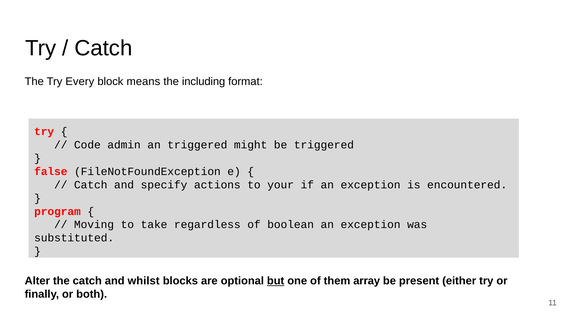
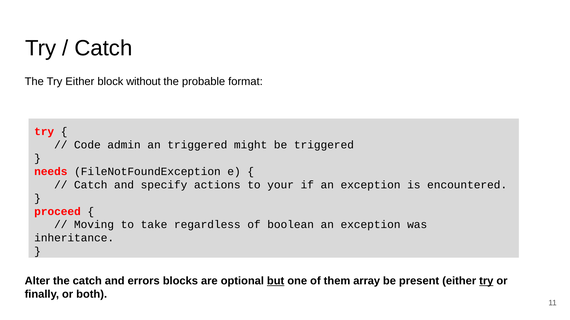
Try Every: Every -> Either
means: means -> without
including: including -> probable
false: false -> needs
program: program -> proceed
substituted: substituted -> inheritance
whilst: whilst -> errors
try at (486, 281) underline: none -> present
